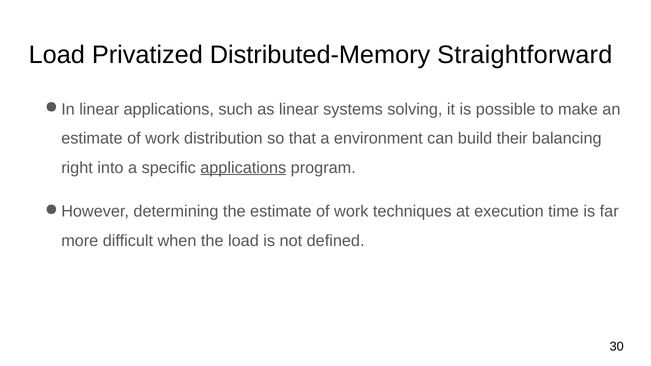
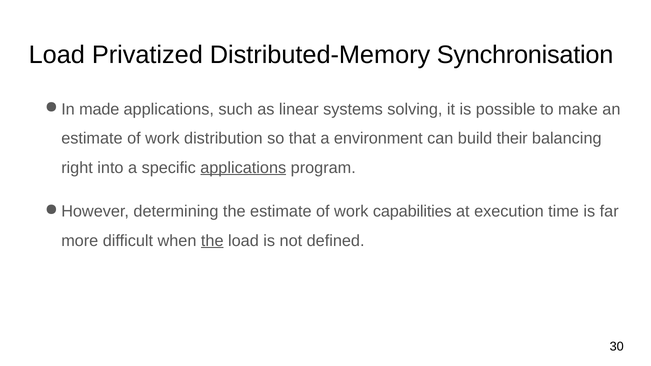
Straightforward: Straightforward -> Synchronisation
linear at (99, 109): linear -> made
techniques: techniques -> capabilities
the at (212, 241) underline: none -> present
